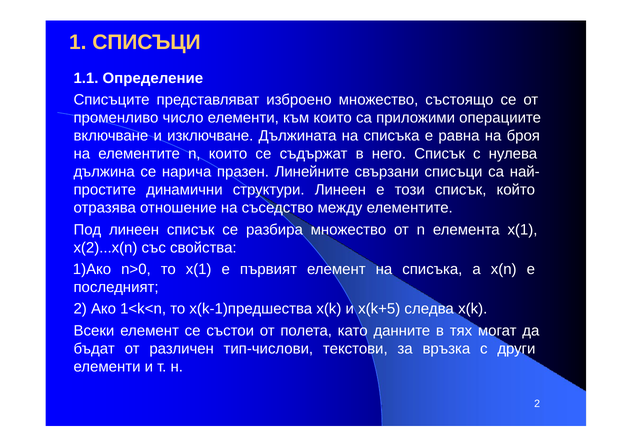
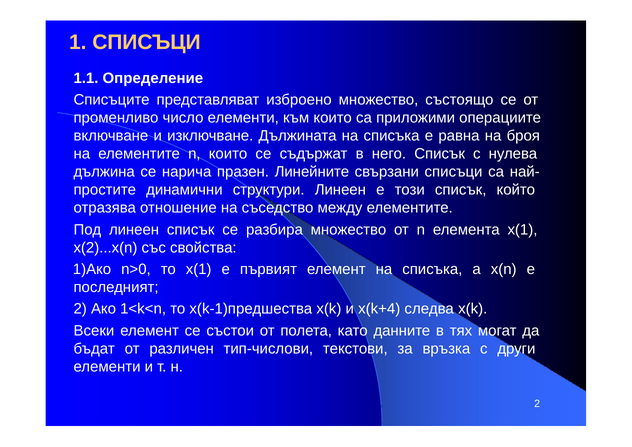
х(k+5: х(k+5 -> х(k+4
